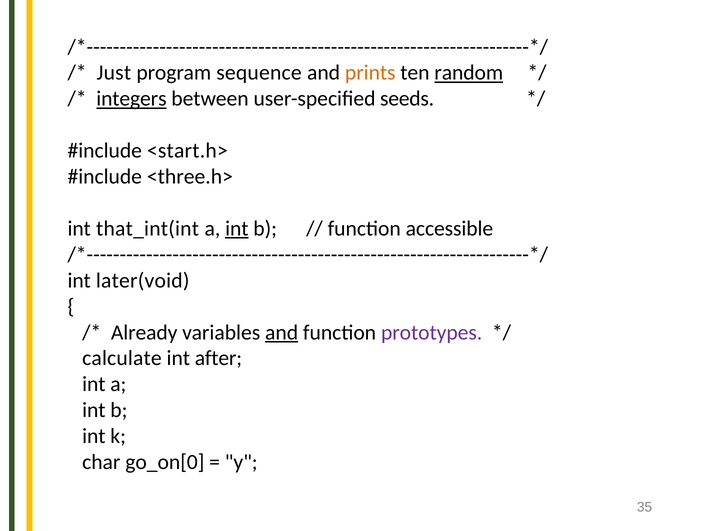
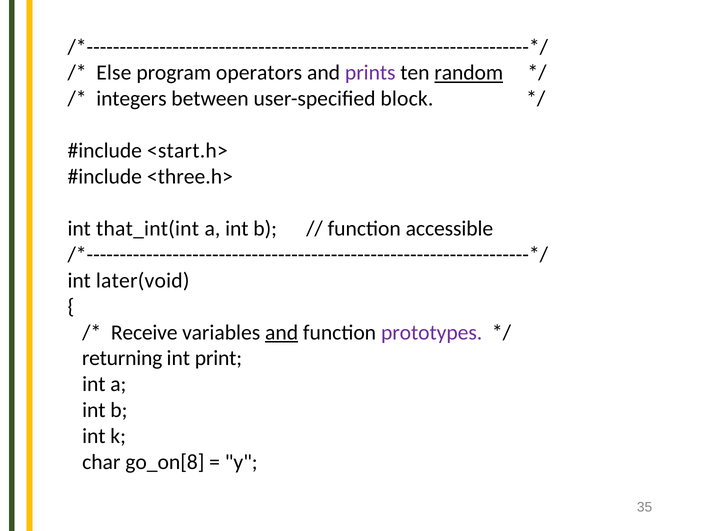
Just: Just -> Else
sequence: sequence -> operators
prints colour: orange -> purple
integers underline: present -> none
seeds: seeds -> block
int at (237, 229) underline: present -> none
Already: Already -> Receive
calculate: calculate -> returning
after: after -> print
go_on[0: go_on[0 -> go_on[8
